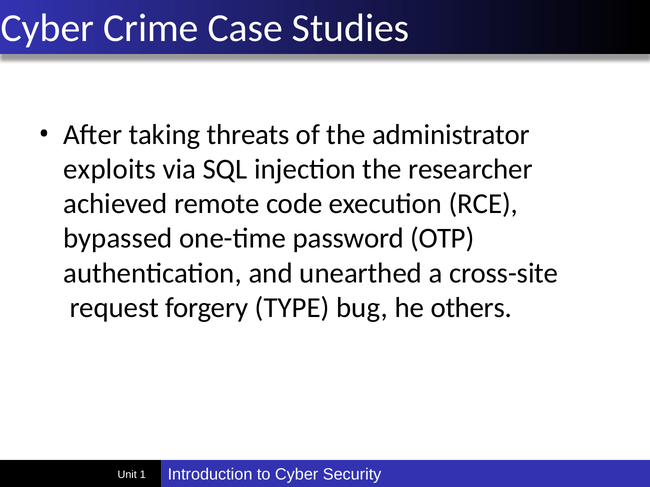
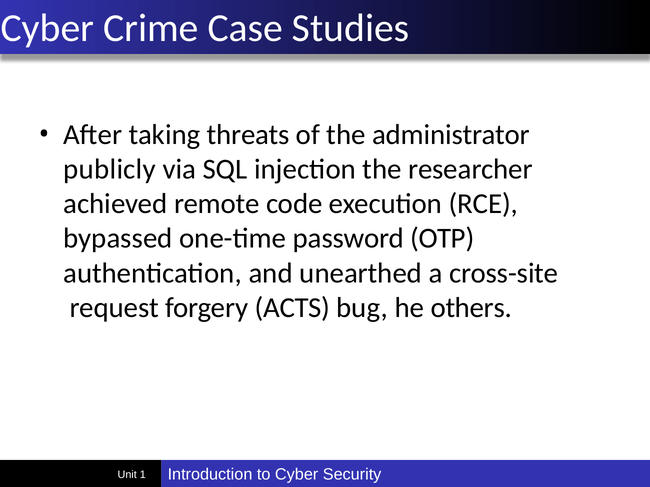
exploits: exploits -> publicly
TYPE: TYPE -> ACTS
